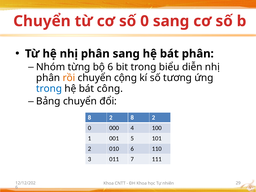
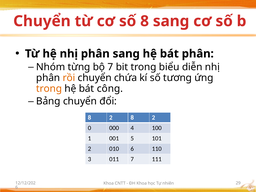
số 0: 0 -> 8
bộ 6: 6 -> 7
cộng: cộng -> chứa
trong at (49, 89) colour: blue -> orange
